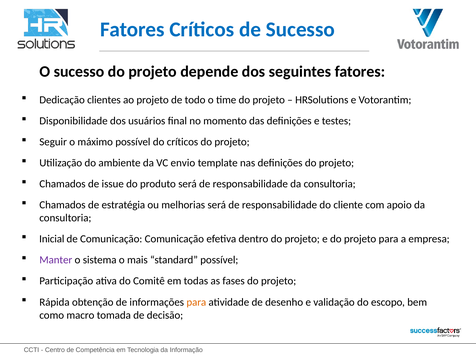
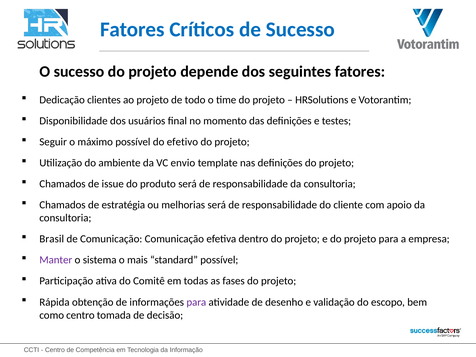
do críticos: críticos -> efetivo
Inicial: Inicial -> Brasil
para at (196, 302) colour: orange -> purple
como macro: macro -> centro
